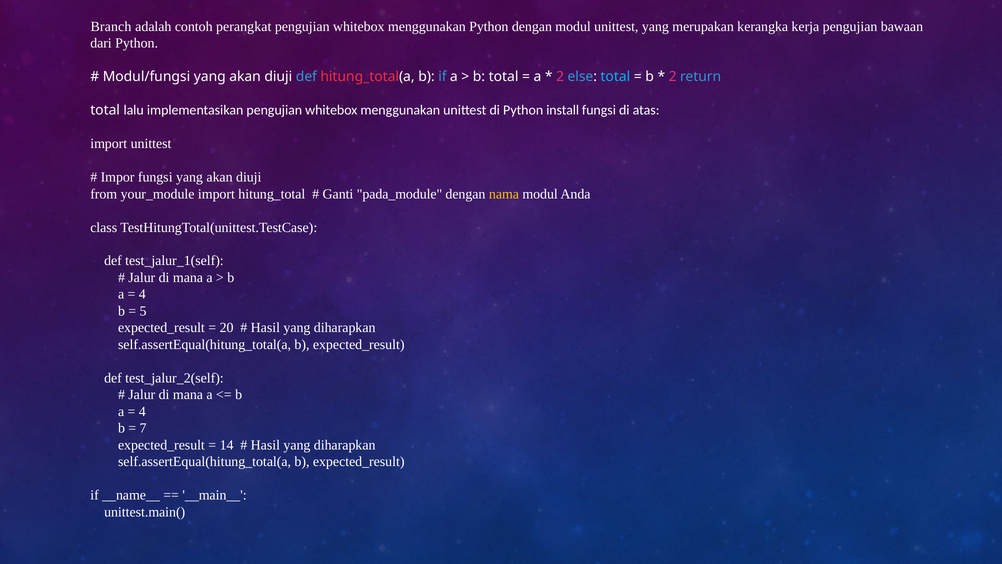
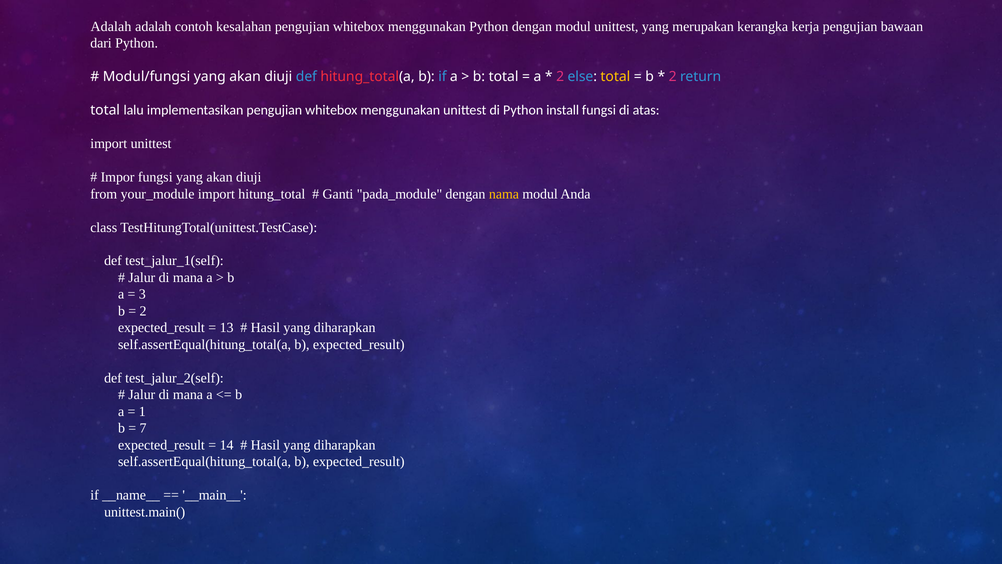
Branch at (111, 27): Branch -> Adalah
perangkat: perangkat -> kesalahan
total at (615, 77) colour: light blue -> yellow
4 at (142, 294): 4 -> 3
5 at (143, 311): 5 -> 2
20: 20 -> 13
4 at (142, 411): 4 -> 1
